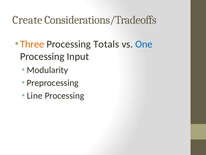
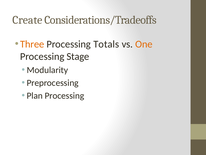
One colour: blue -> orange
Input: Input -> Stage
Line: Line -> Plan
